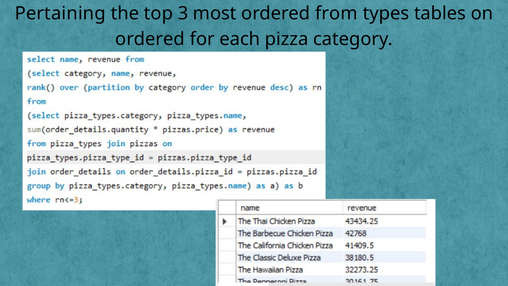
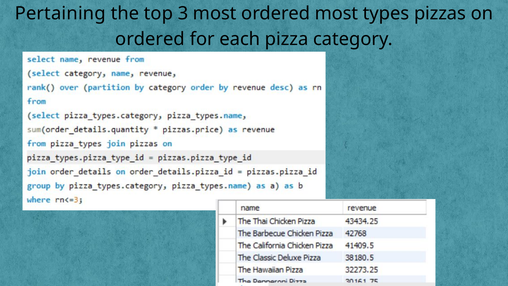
ordered from: from -> most
tables: tables -> pizzas
